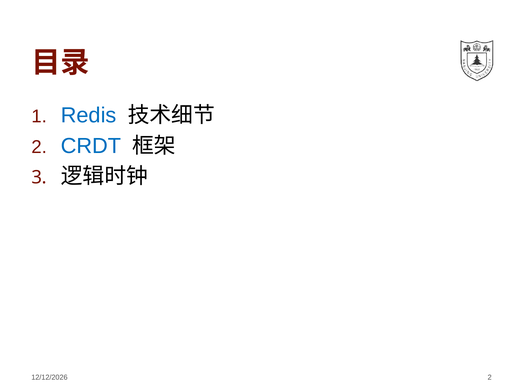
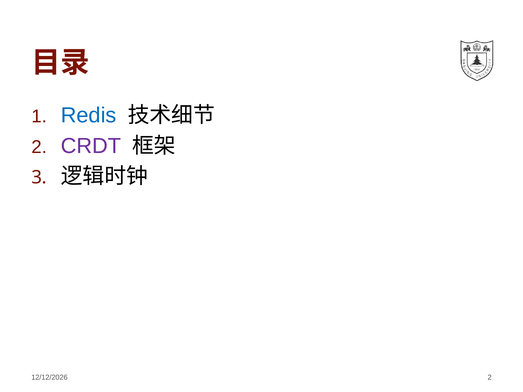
CRDT colour: blue -> purple
